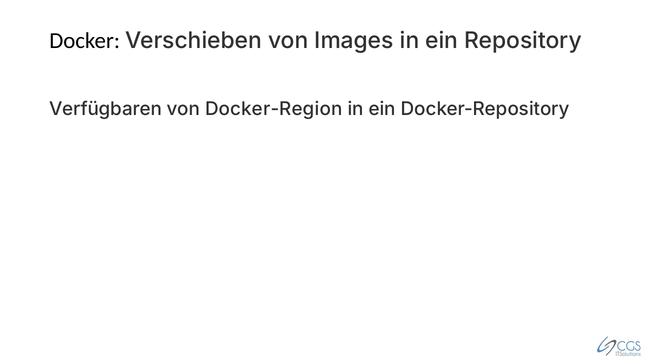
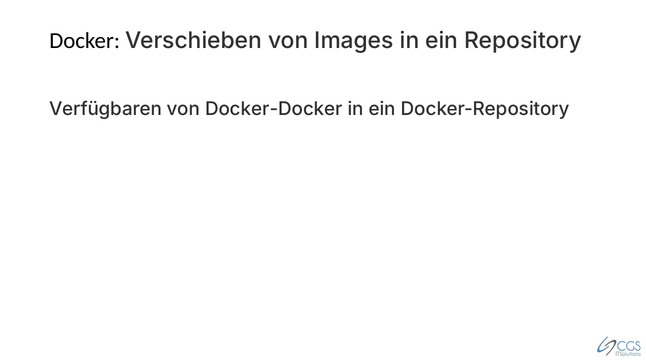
Docker-Region: Docker-Region -> Docker-Docker
